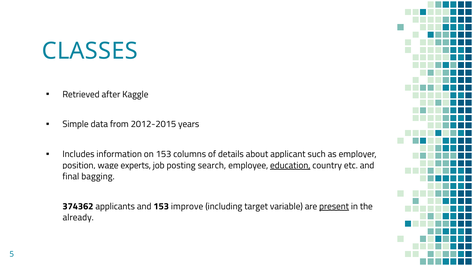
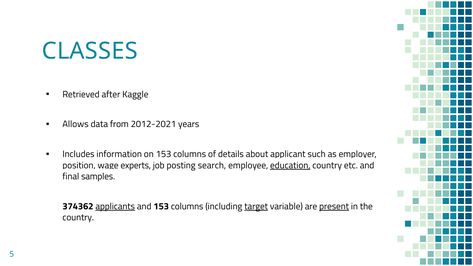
Simple: Simple -> Allows
2012-2015: 2012-2015 -> 2012-2021
bagging: bagging -> samples
applicants underline: none -> present
and 153 improve: improve -> columns
target underline: none -> present
already at (78, 217): already -> country
